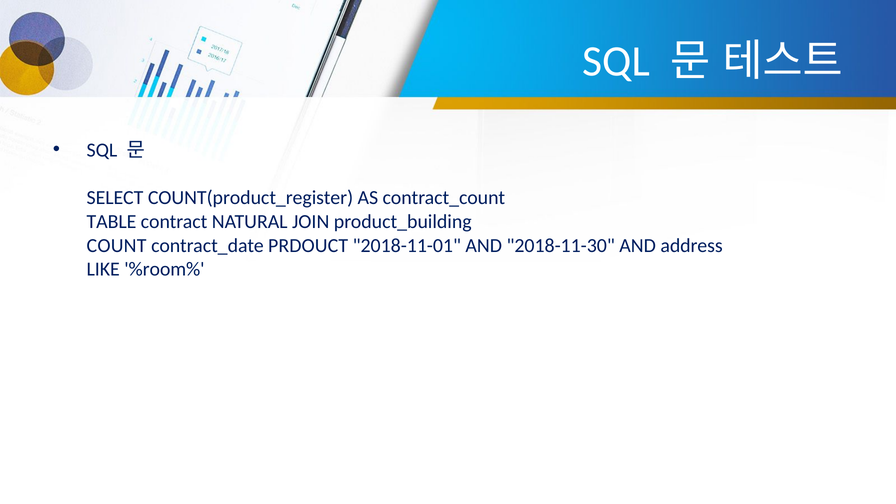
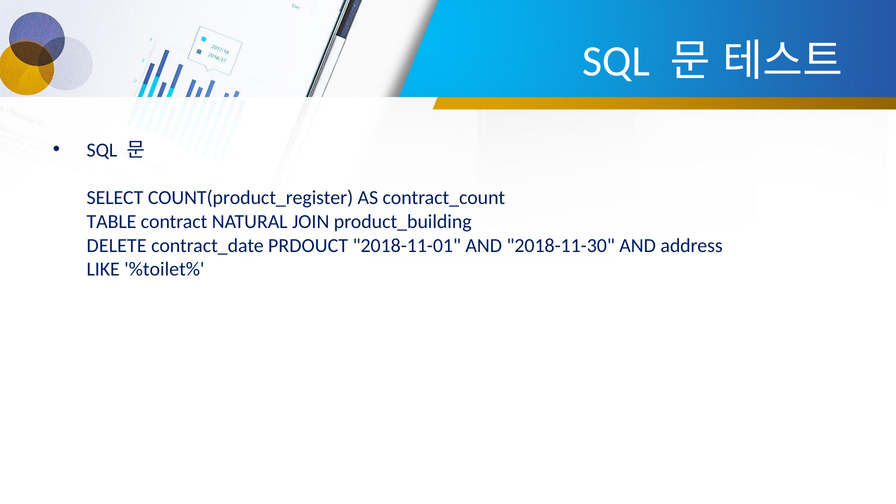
COUNT: COUNT -> DELETE
%room%: %room% -> %toilet%
